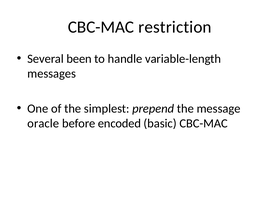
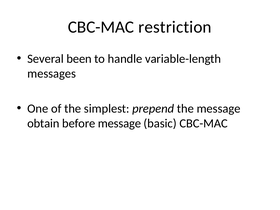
oracle: oracle -> obtain
before encoded: encoded -> message
